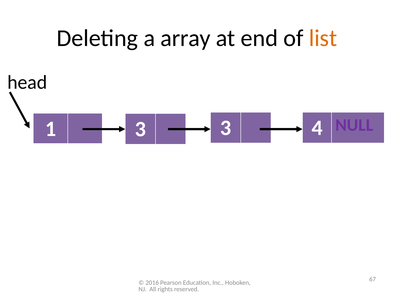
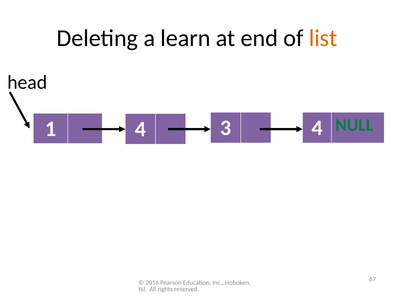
array: array -> learn
1 3: 3 -> 4
NULL colour: purple -> green
